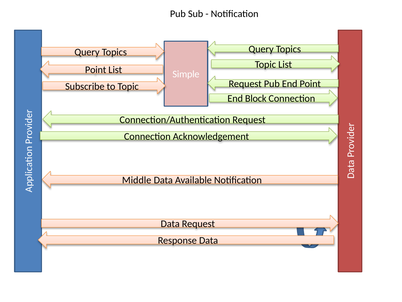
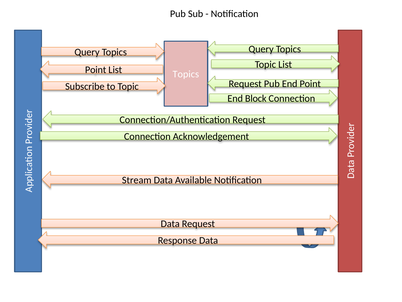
Simple at (186, 74): Simple -> Topics
Middle: Middle -> Stream
